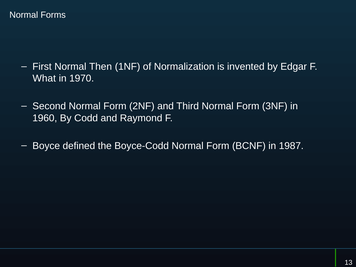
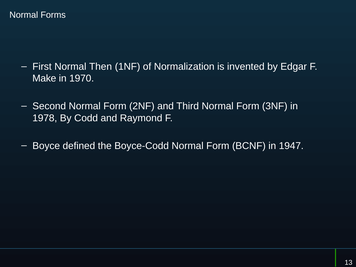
What: What -> Make
1960: 1960 -> 1978
1987: 1987 -> 1947
